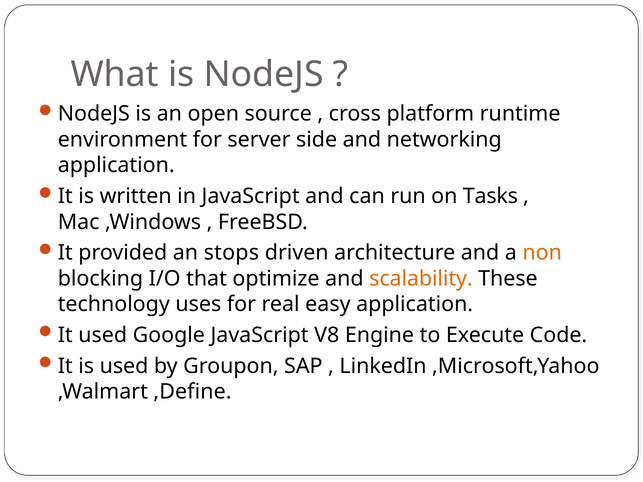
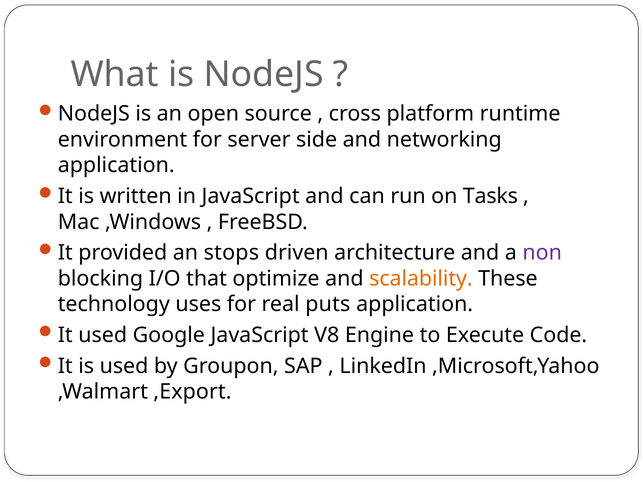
non colour: orange -> purple
easy: easy -> puts
,Define: ,Define -> ,Export
